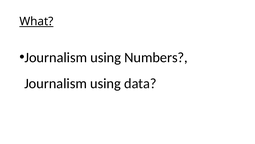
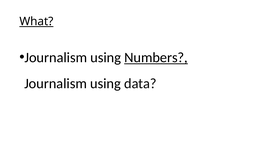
Numbers underline: none -> present
